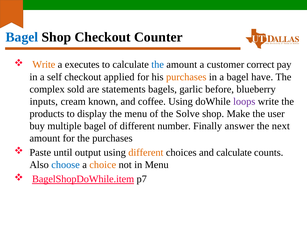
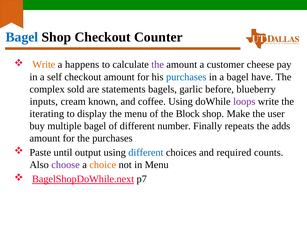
executes: executes -> happens
the at (158, 65) colour: blue -> purple
correct: correct -> cheese
checkout applied: applied -> amount
purchases at (186, 77) colour: orange -> blue
products: products -> iterating
Solve: Solve -> Block
answer: answer -> repeats
next: next -> adds
different at (146, 153) colour: orange -> blue
and calculate: calculate -> required
choose colour: blue -> purple
BagelShopDoWhile.item: BagelShopDoWhile.item -> BagelShopDoWhile.next
